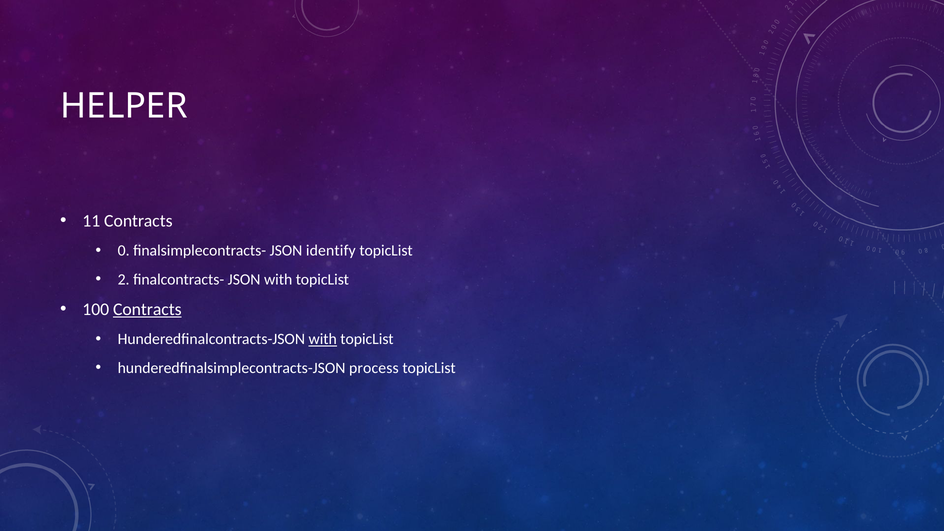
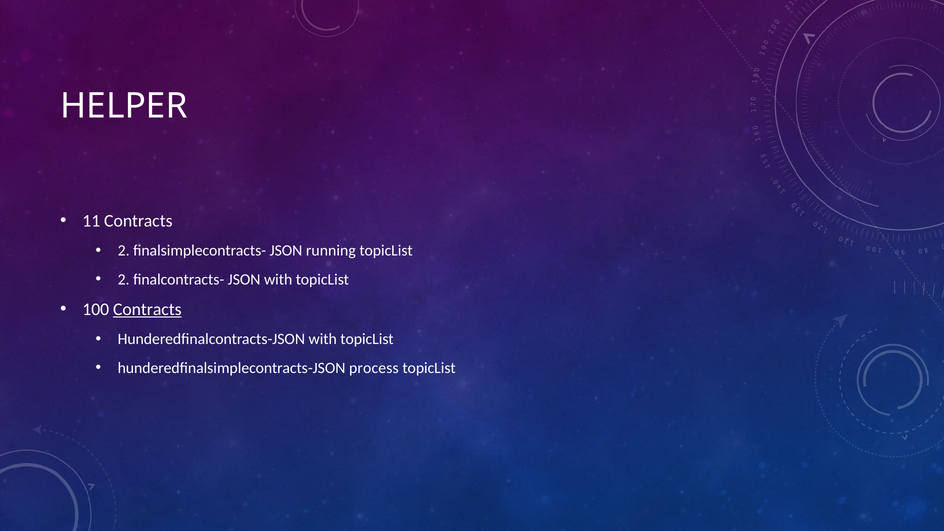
0 at (124, 251): 0 -> 2
identify: identify -> running
with at (323, 339) underline: present -> none
